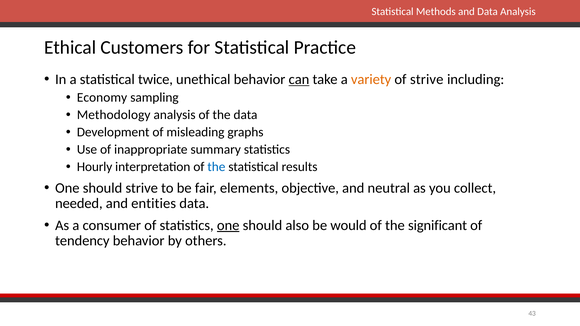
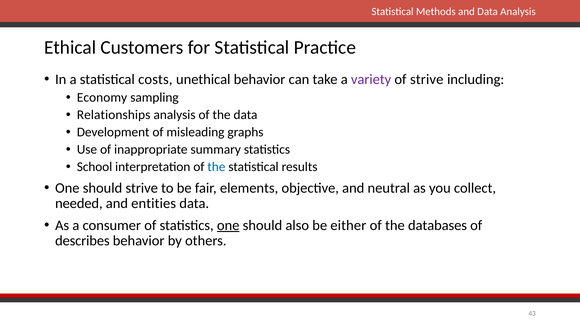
twice: twice -> costs
can underline: present -> none
variety colour: orange -> purple
Methodology: Methodology -> Relationships
Hourly: Hourly -> School
would: would -> either
significant: significant -> databases
tendency: tendency -> describes
